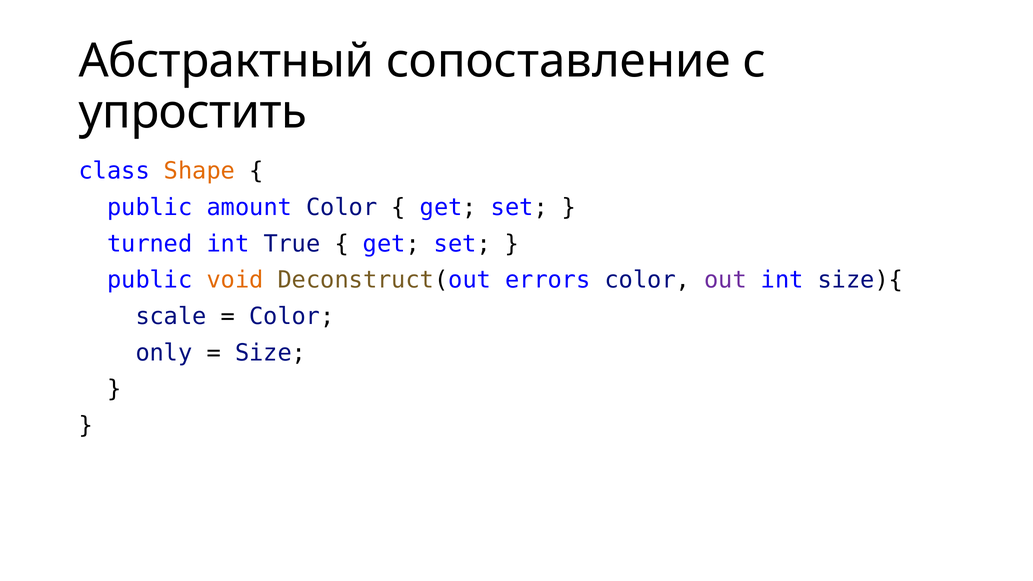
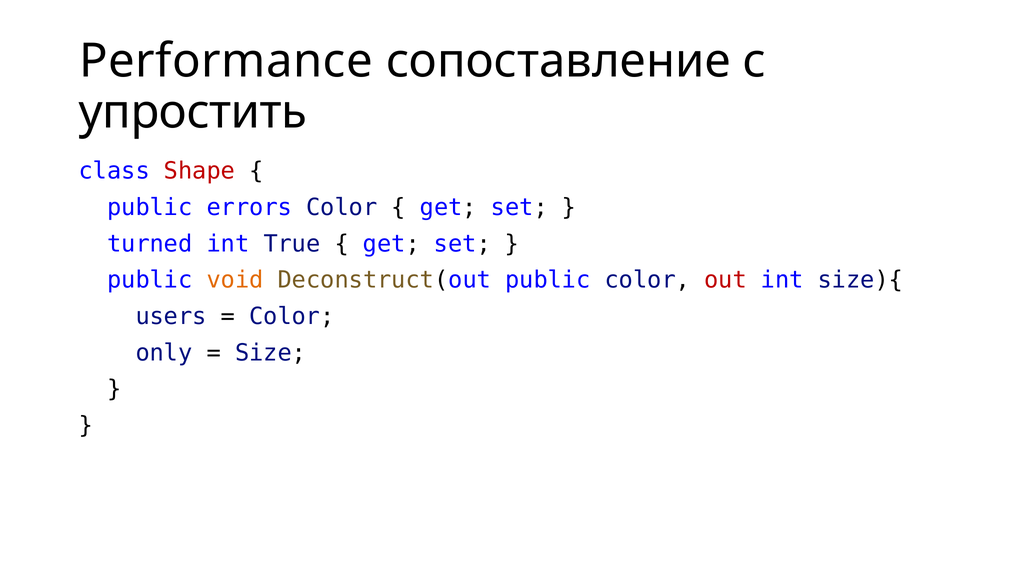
Абстрактный: Абстрактный -> Performance
Shape colour: orange -> red
amount: amount -> errors
Deconstruct(out errors: errors -> public
out colour: purple -> red
scale: scale -> users
